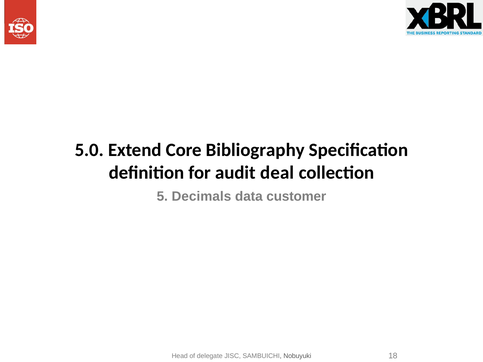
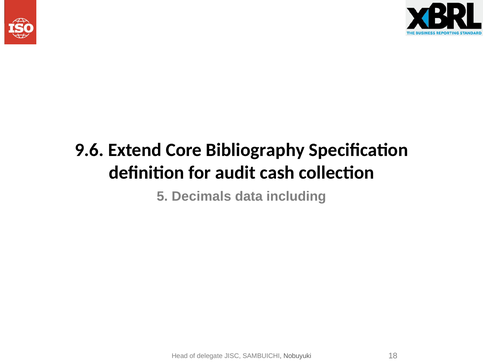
5.0: 5.0 -> 9.6
deal: deal -> cash
customer: customer -> including
